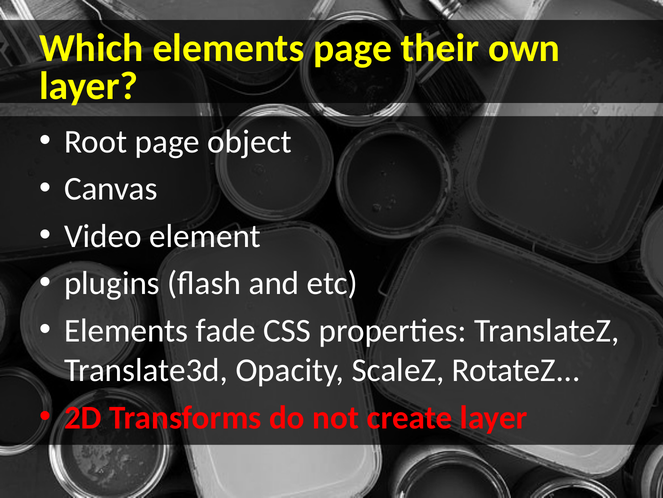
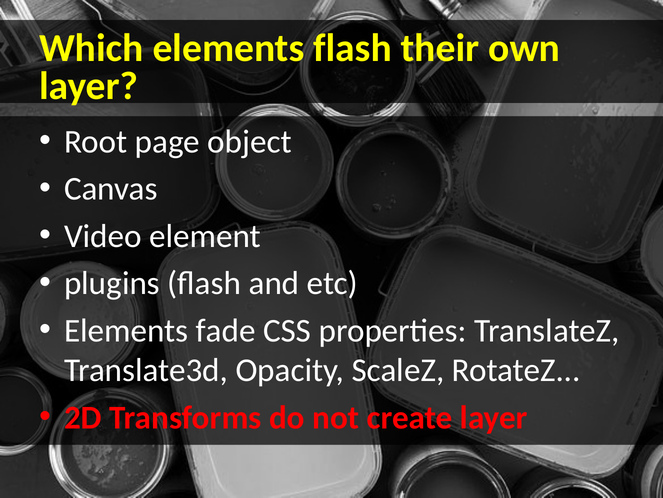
elements page: page -> flash
